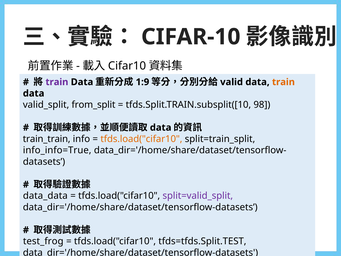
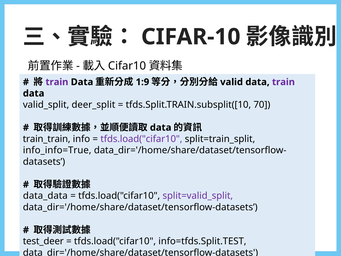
train at (283, 82) colour: orange -> purple
from_split: from_split -> deer_split
98: 98 -> 70
tfds.load("cifar10 at (141, 139) colour: orange -> purple
test_frog: test_frog -> test_deer
tfds=tfds.Split.TEST: tfds=tfds.Split.TEST -> info=tfds.Split.TEST
